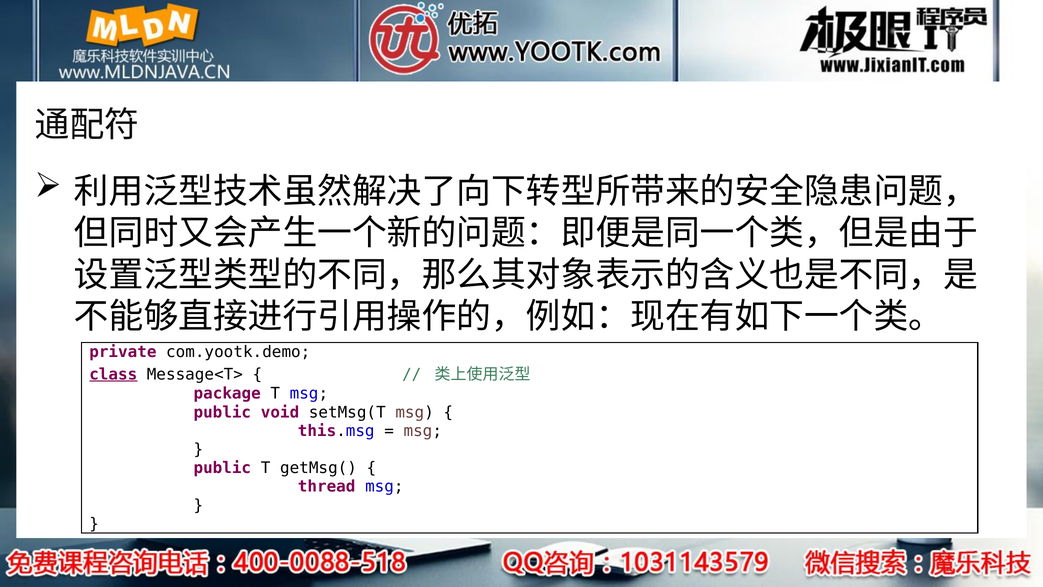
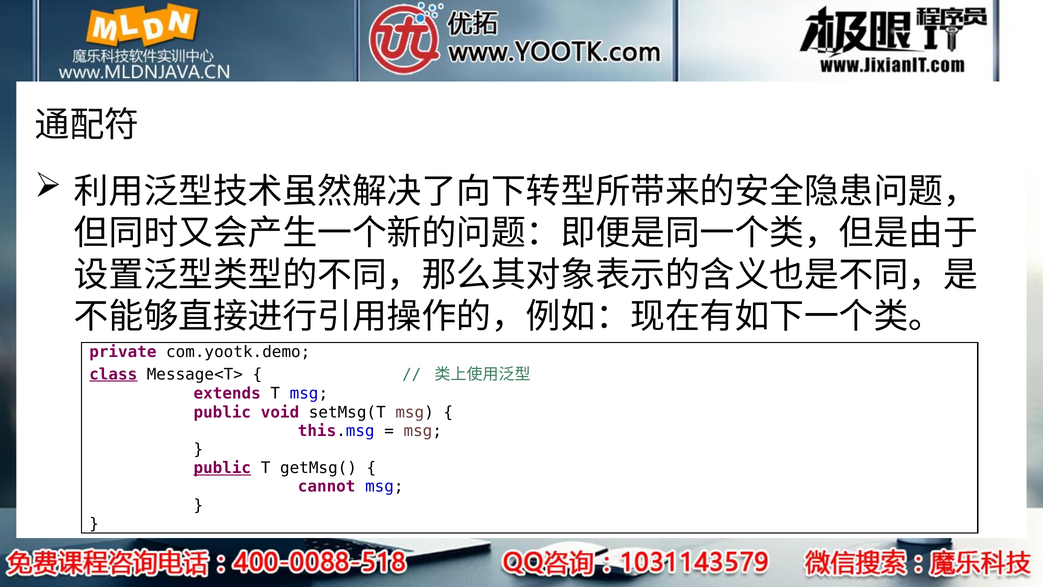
package: package -> extends
public at (222, 468) underline: none -> present
thread: thread -> cannot
